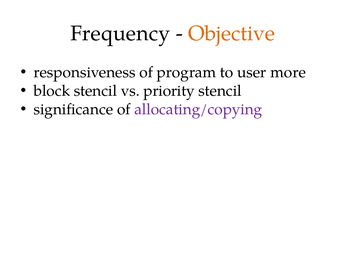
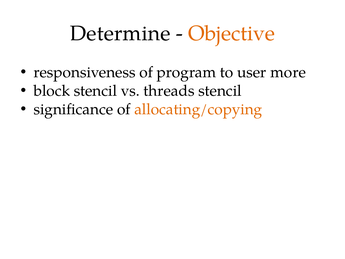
Frequency: Frequency -> Determine
priority: priority -> threads
allocating/copying colour: purple -> orange
